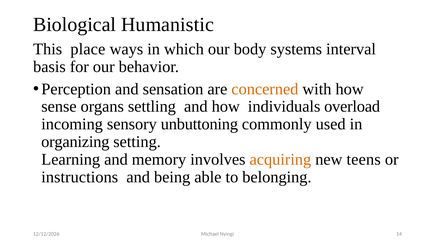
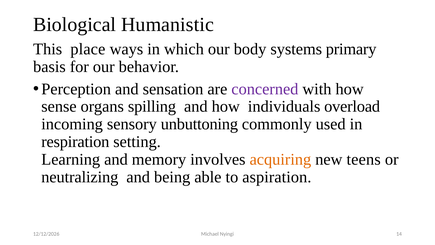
interval: interval -> primary
concerned colour: orange -> purple
settling: settling -> spilling
organizing: organizing -> respiration
instructions: instructions -> neutralizing
belonging: belonging -> aspiration
